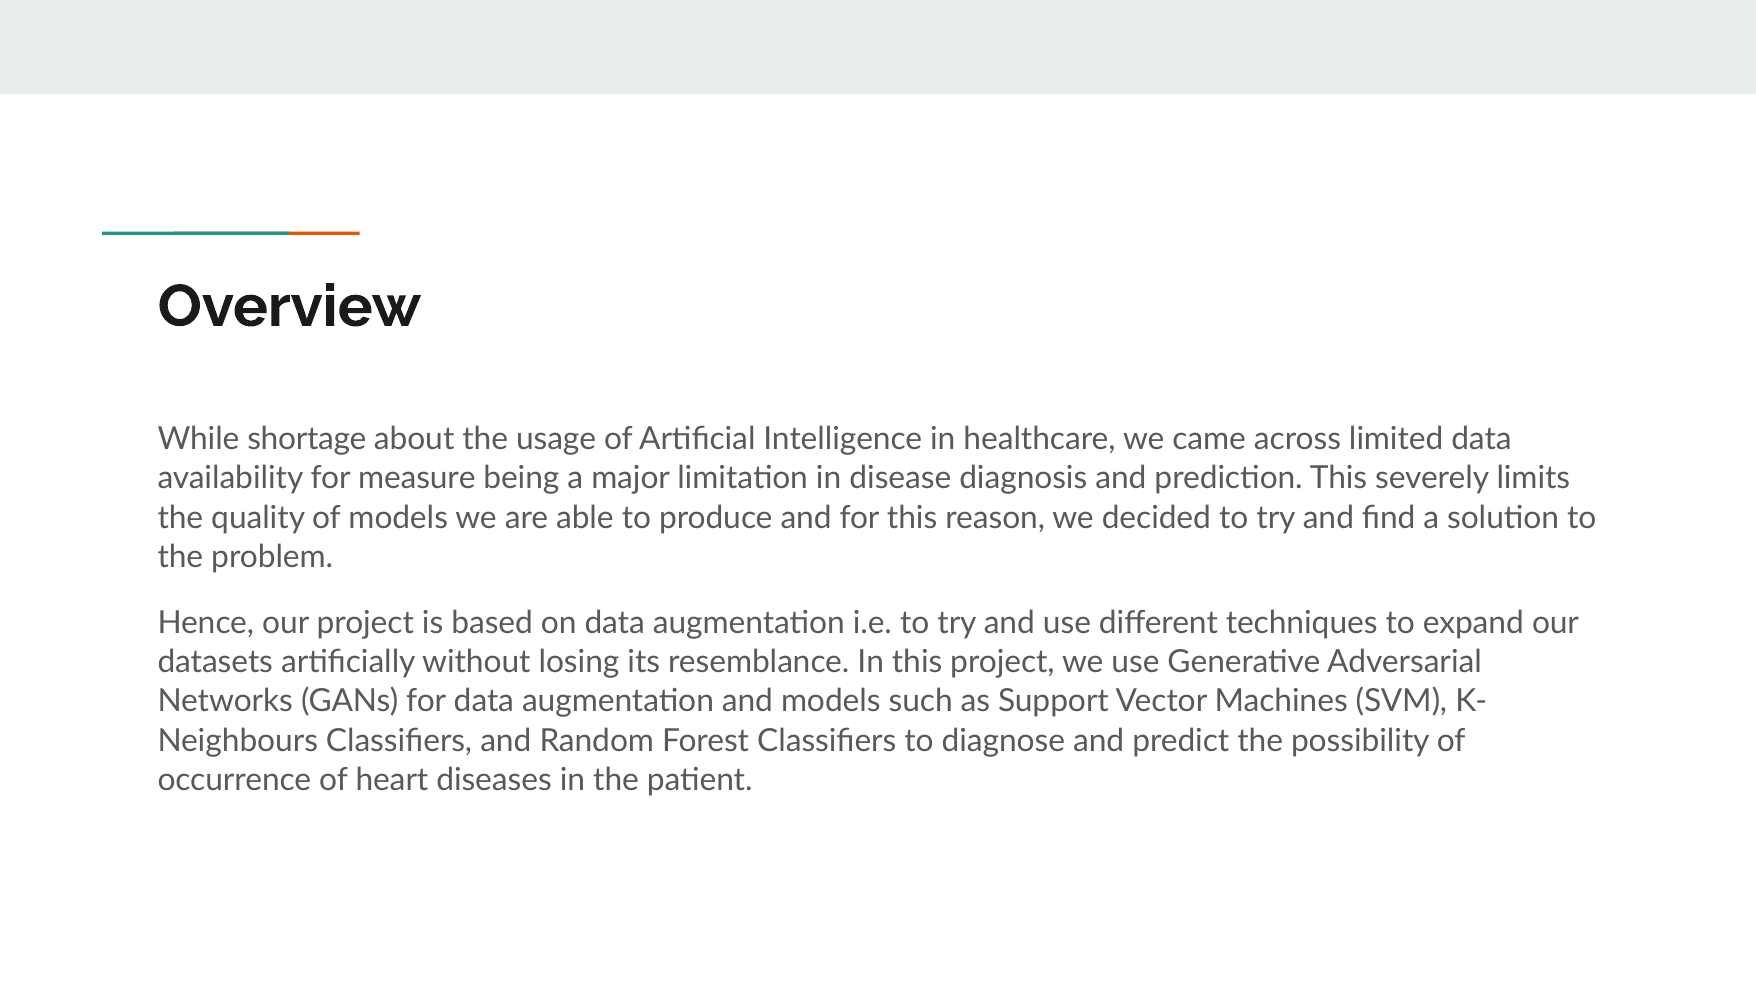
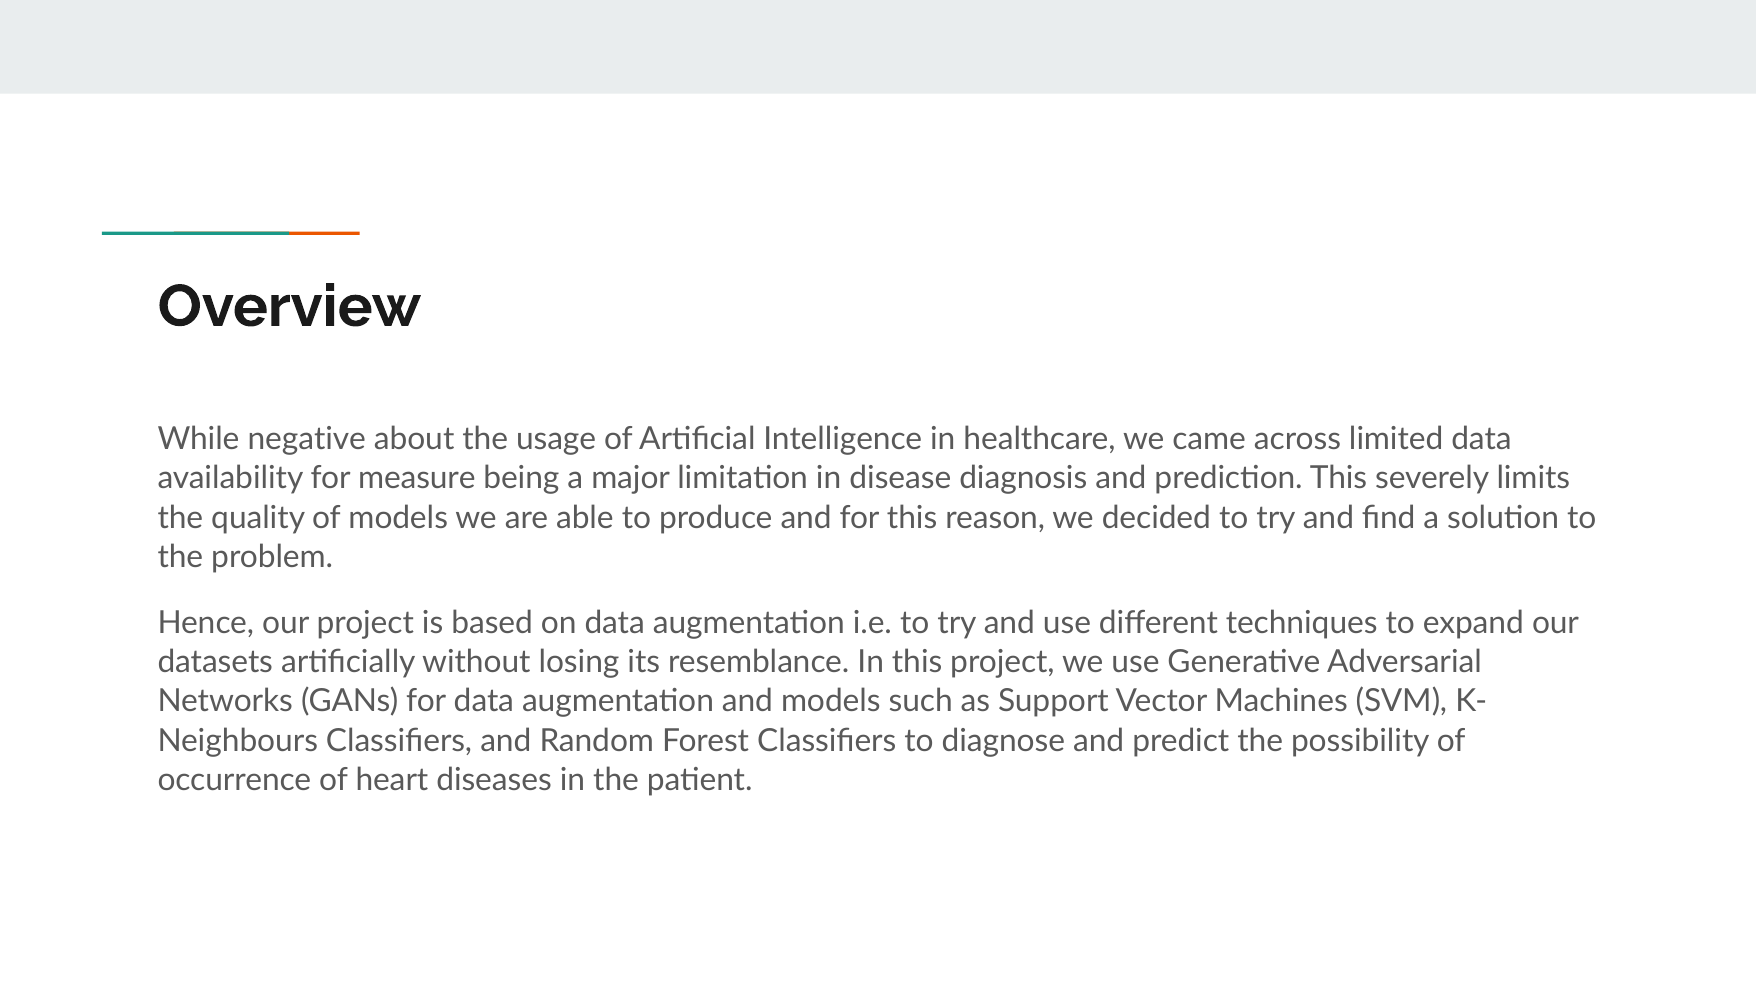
shortage: shortage -> negative
